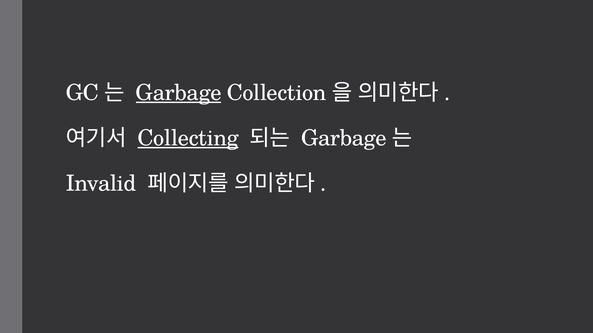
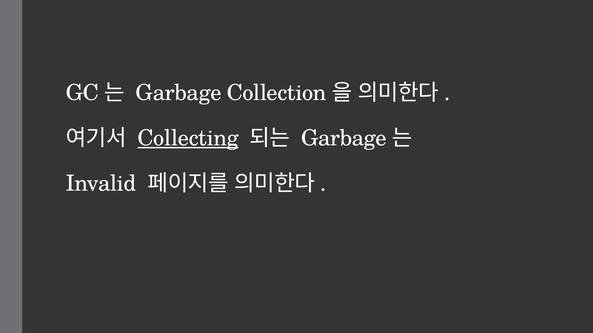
Garbage underline: present -> none
